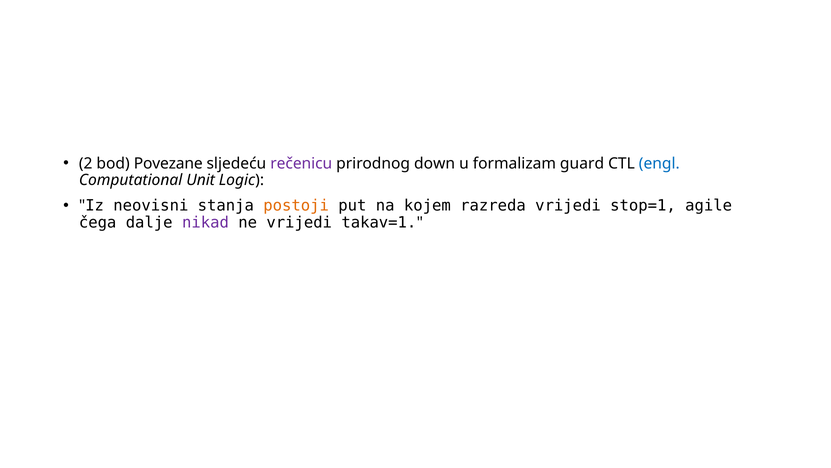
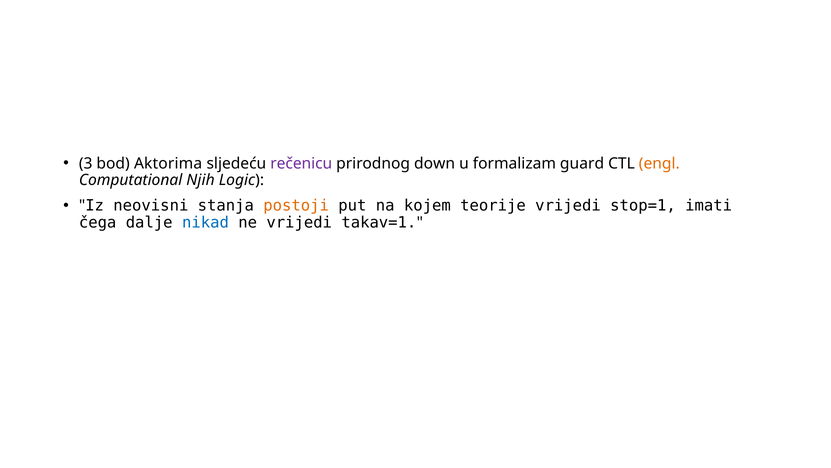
2: 2 -> 3
Povezane: Povezane -> Aktorima
engl colour: blue -> orange
Unit: Unit -> Njih
razreda: razreda -> teorije
agile: agile -> imati
nikad colour: purple -> blue
